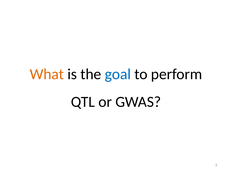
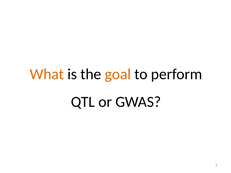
goal colour: blue -> orange
